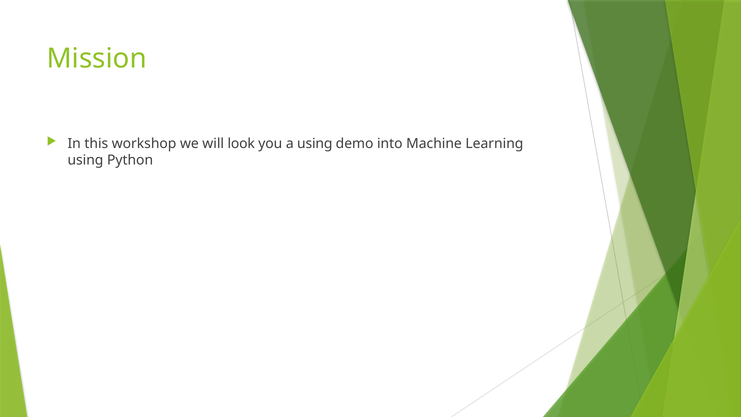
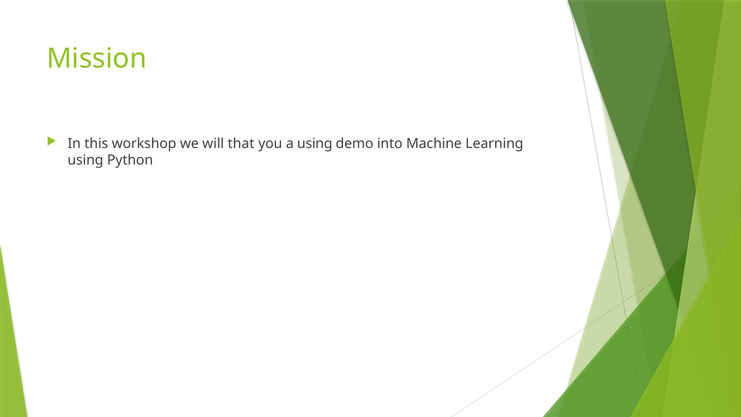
look: look -> that
